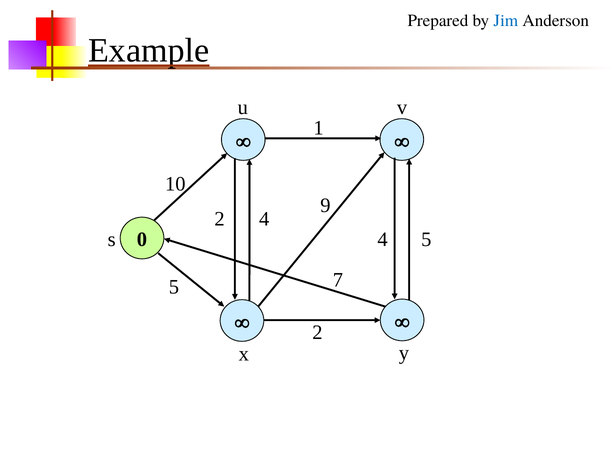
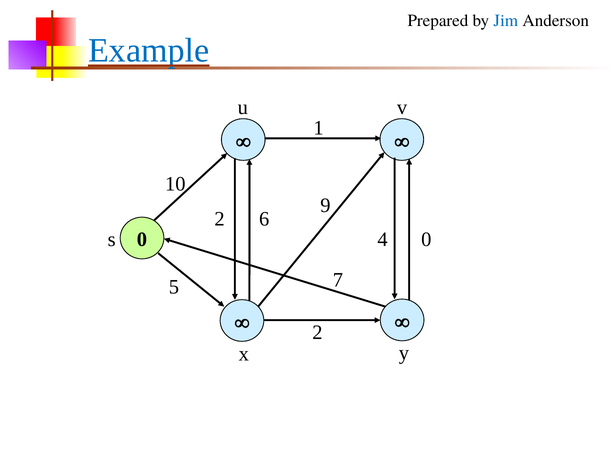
Example colour: black -> blue
4 at (264, 219): 4 -> 6
4 5: 5 -> 0
